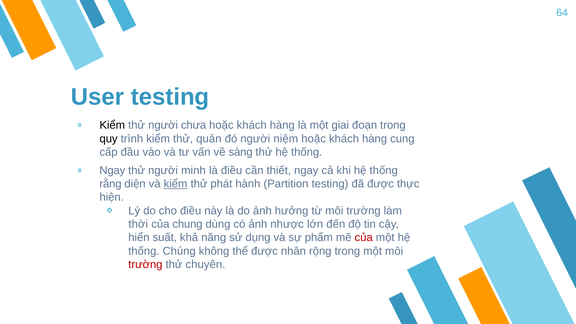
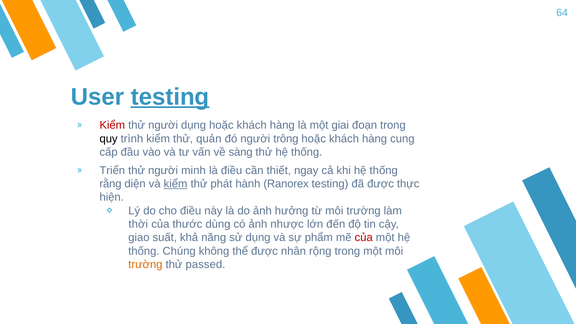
testing at (170, 97) underline: none -> present
Kiểm at (112, 125) colour: black -> red
người chưa: chưa -> dụng
niệm: niệm -> trông
Ngay at (112, 170): Ngay -> Triển
Partition: Partition -> Ranorex
chung: chung -> thước
hiển: hiển -> giao
trường at (145, 264) colour: red -> orange
chuyên: chuyên -> passed
